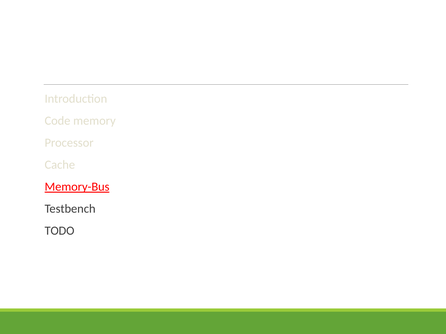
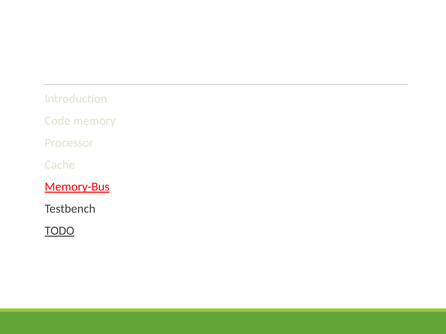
TODO underline: none -> present
